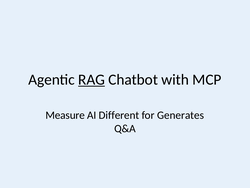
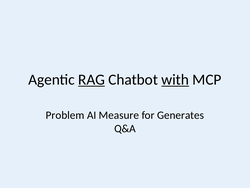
with underline: none -> present
Measure: Measure -> Problem
Different: Different -> Measure
